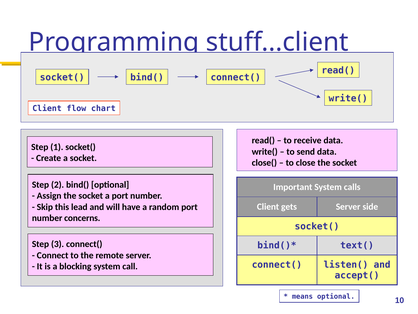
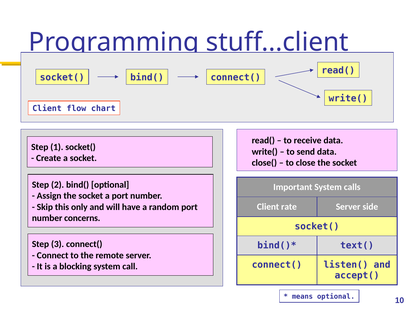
gets: gets -> rate
lead: lead -> only
